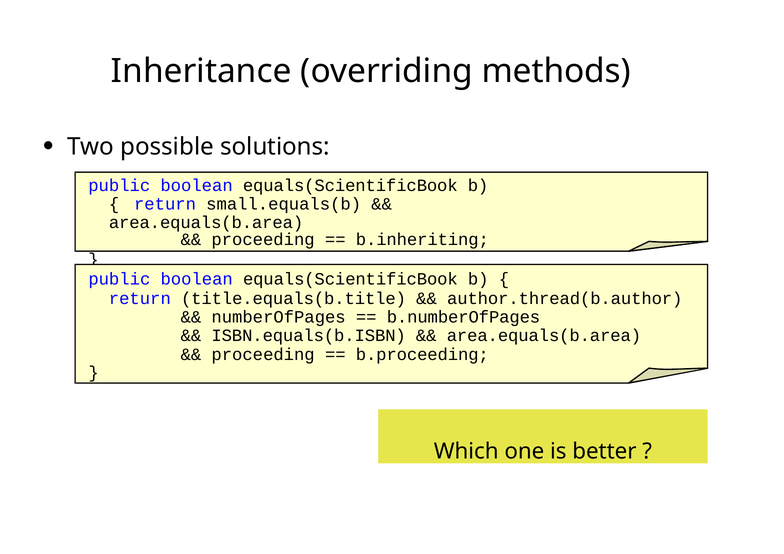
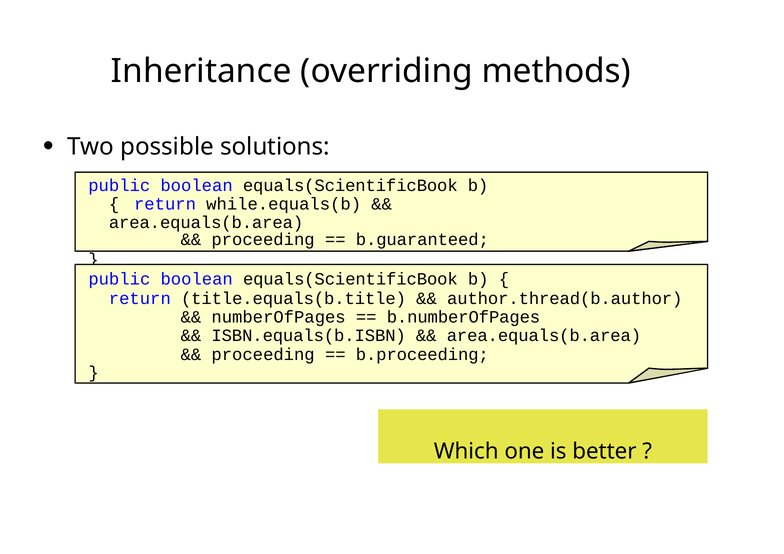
small.equals(b: small.equals(b -> while.equals(b
b.inheriting: b.inheriting -> b.guaranteed
